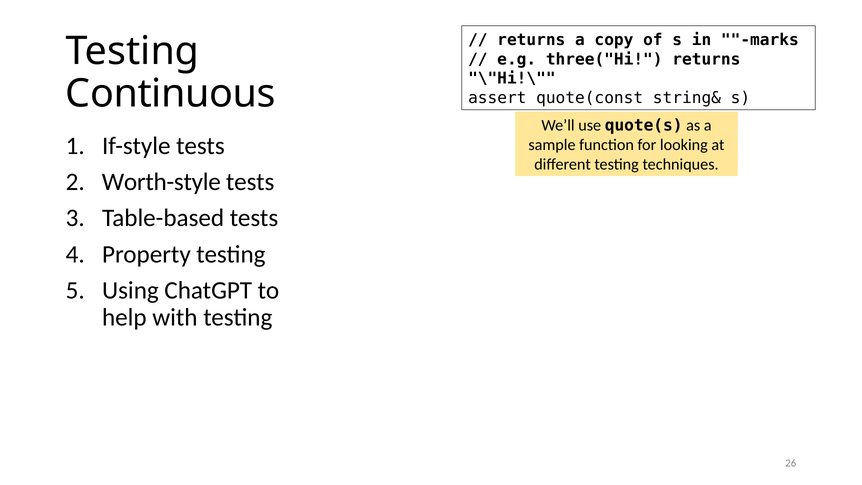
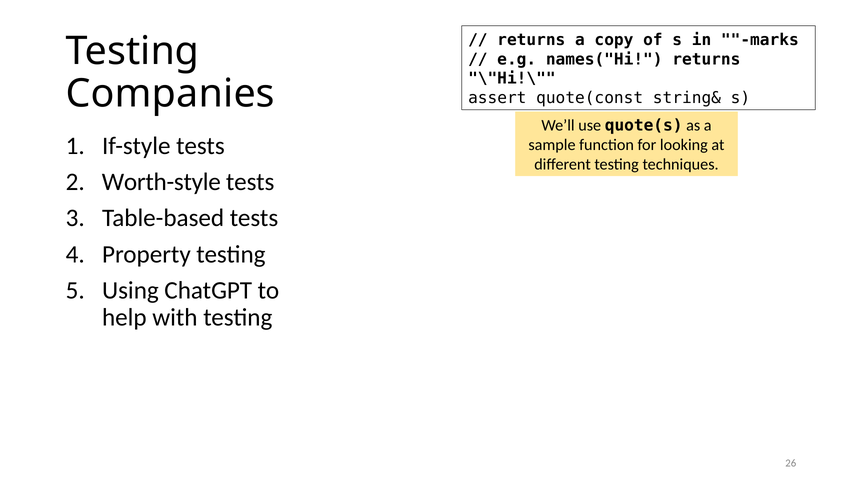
three("Hi: three("Hi -> names("Hi
Continuous: Continuous -> Companies
